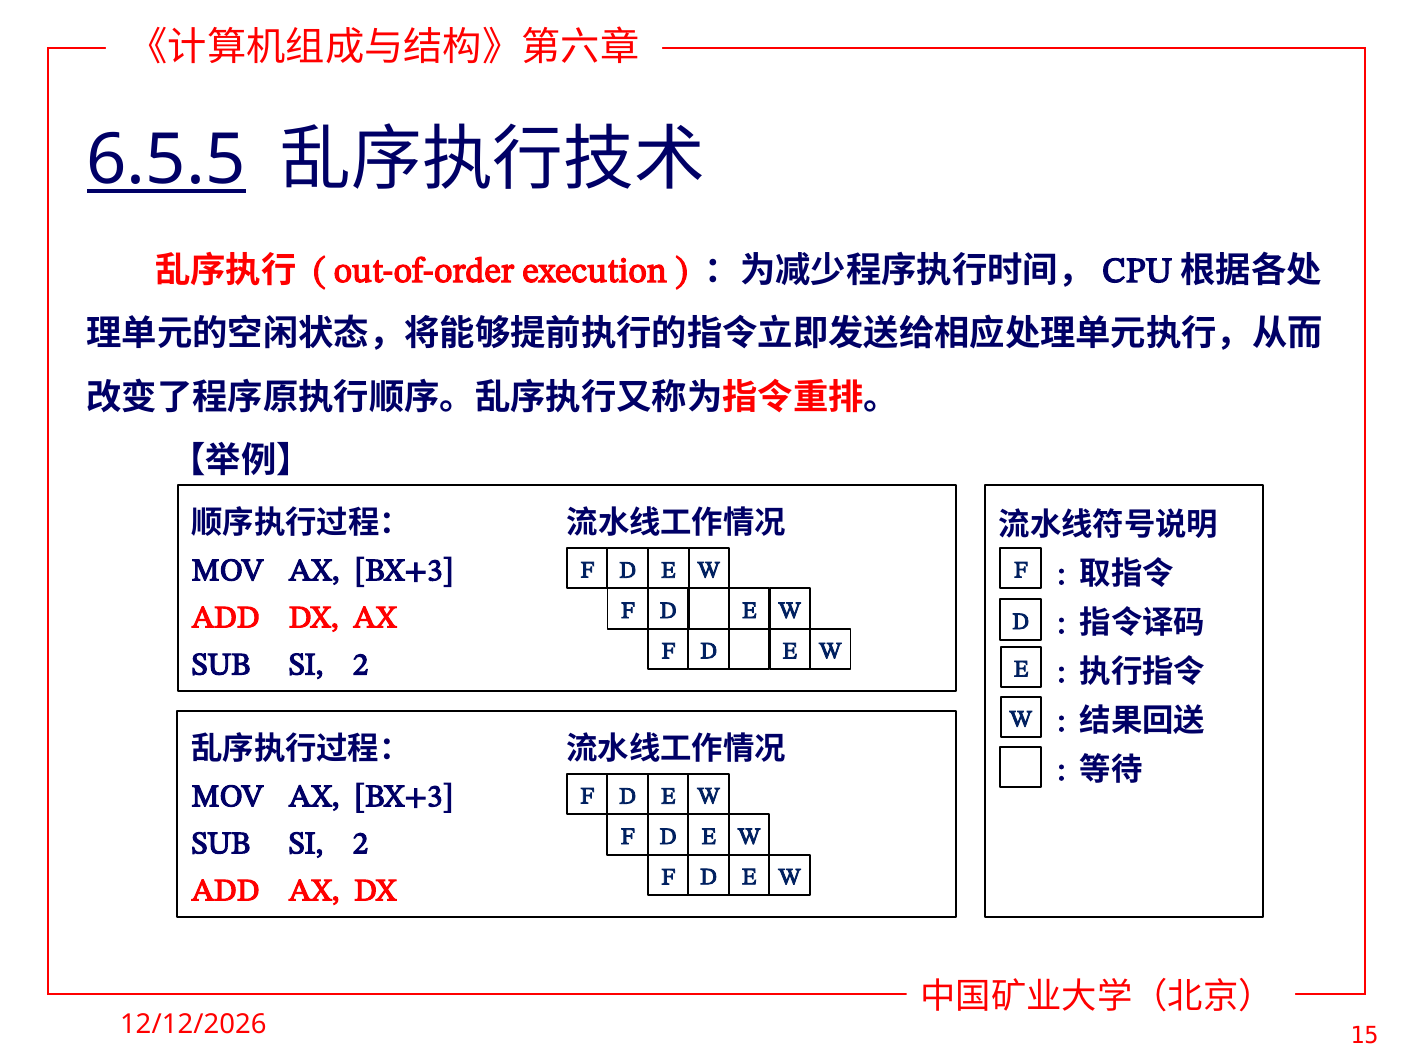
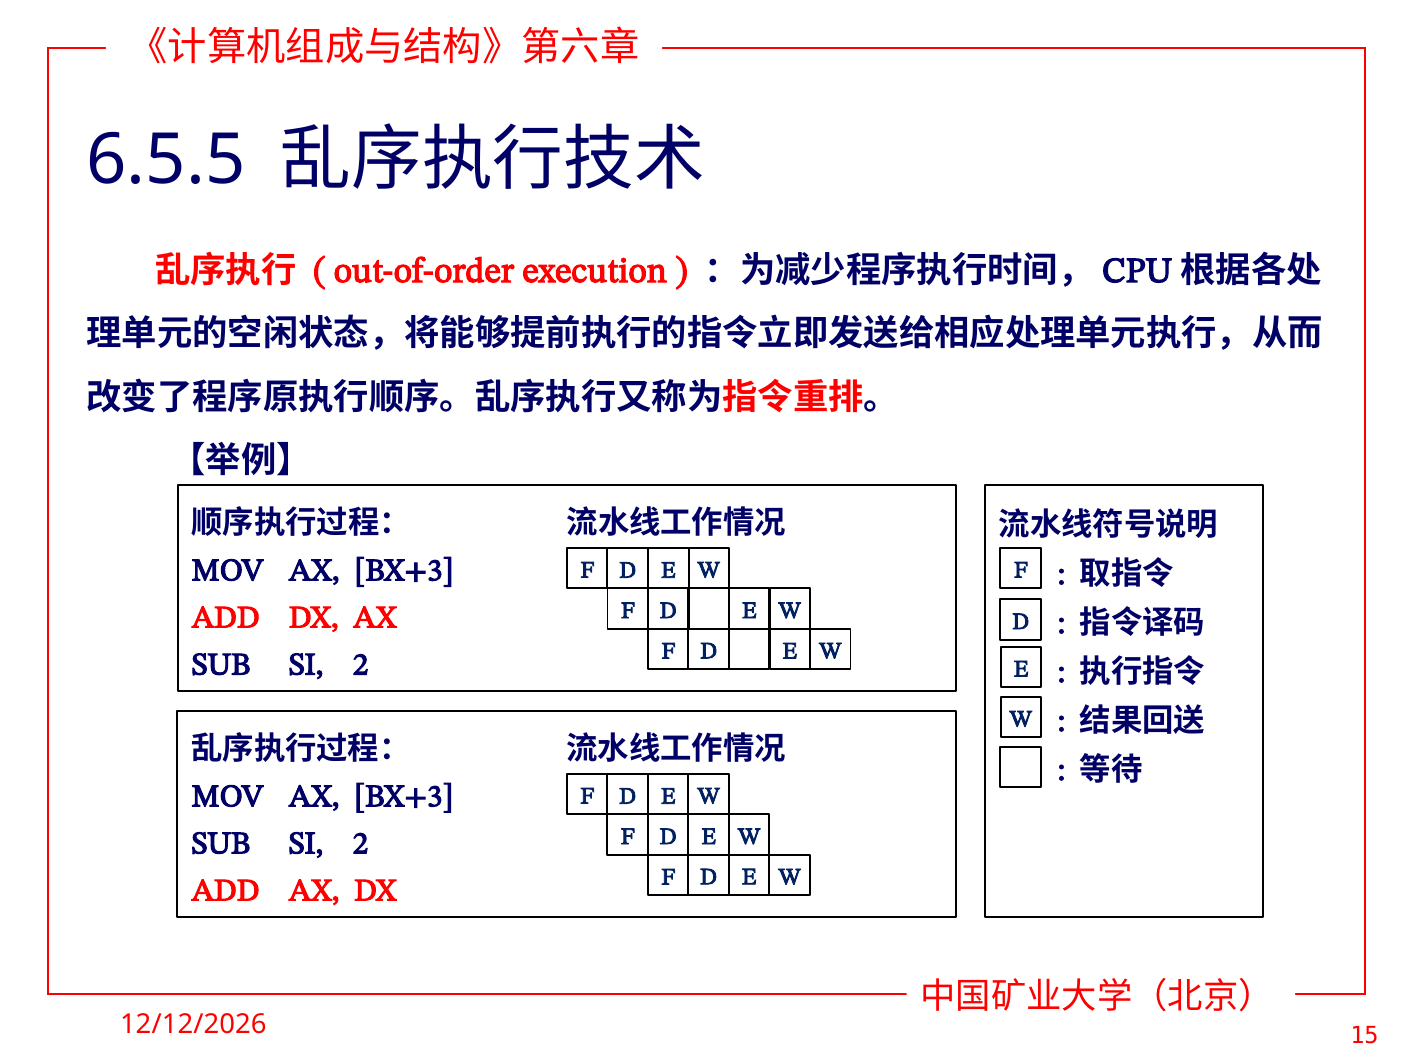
6.5.5 underline: present -> none
